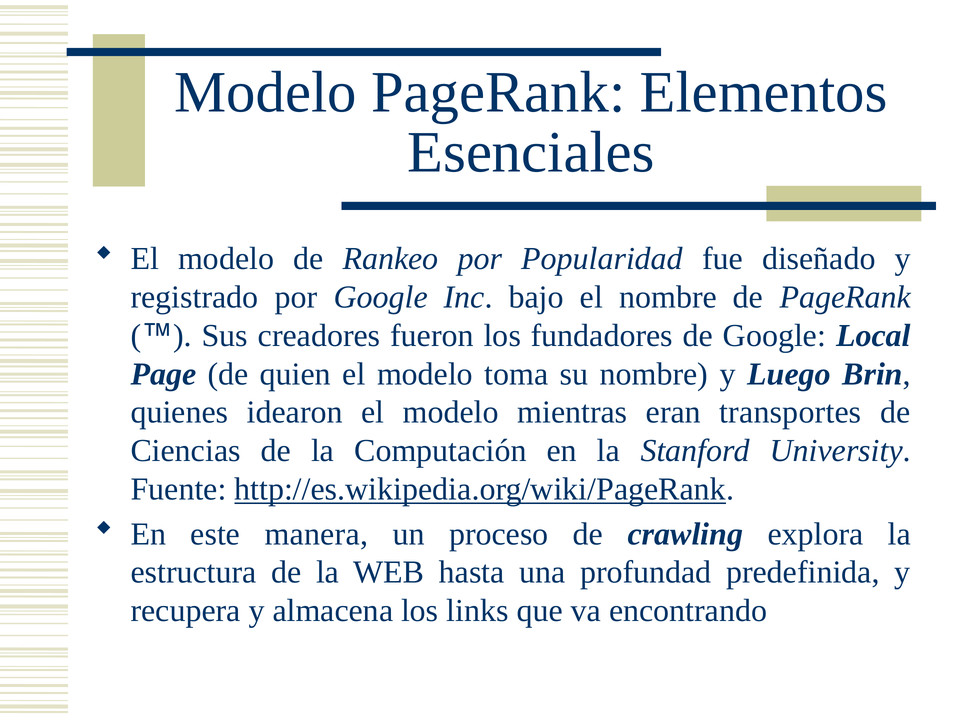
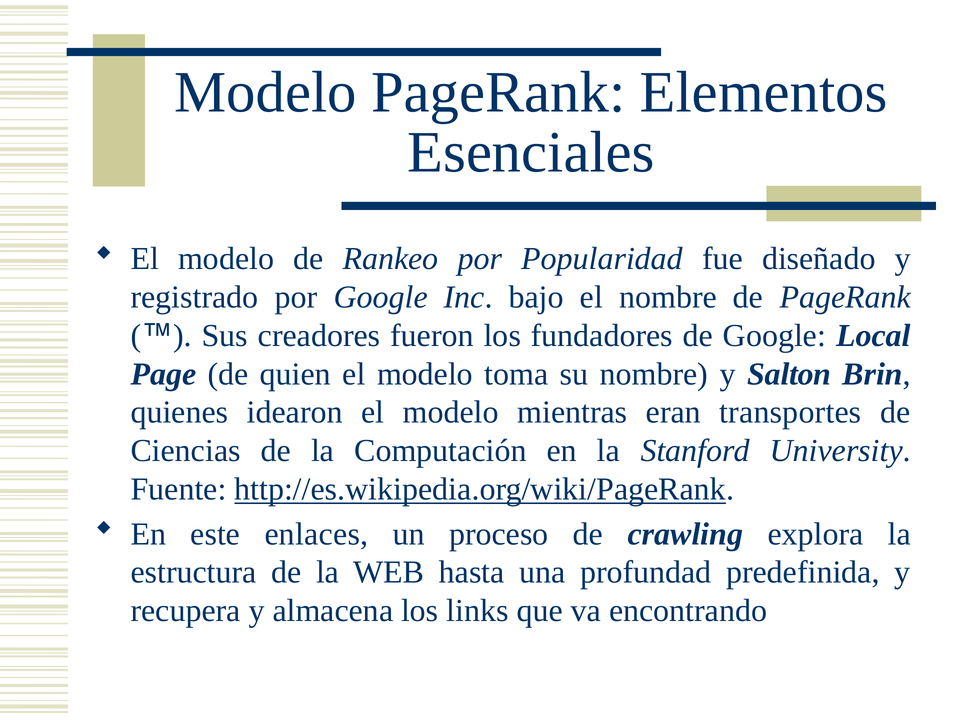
Luego: Luego -> Salton
manera: manera -> enlaces
